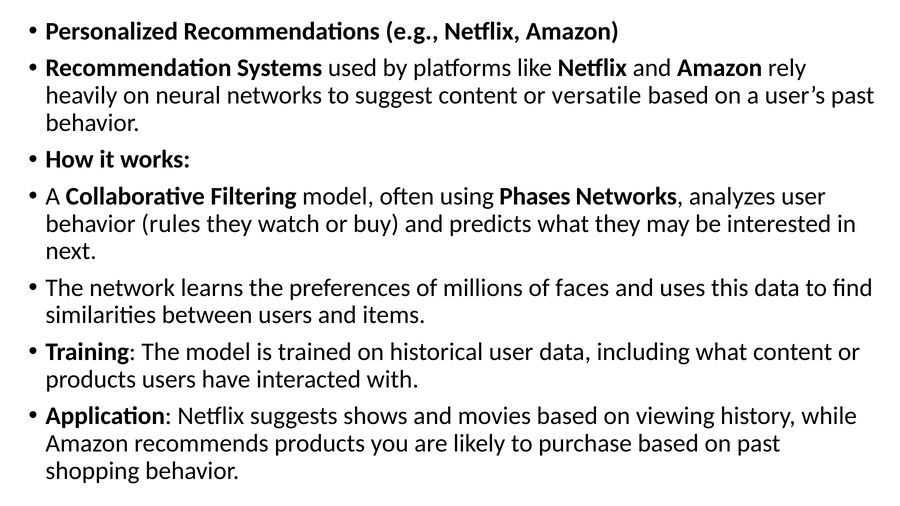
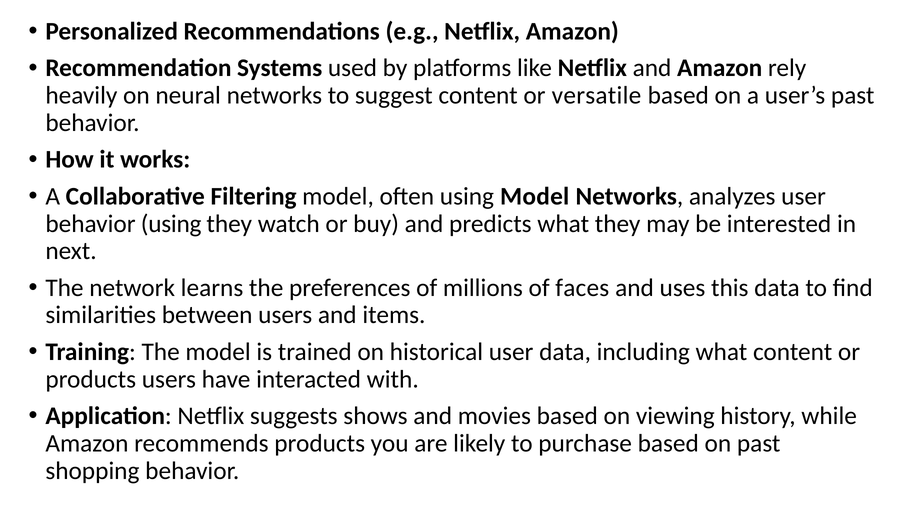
using Phases: Phases -> Model
behavior rules: rules -> using
